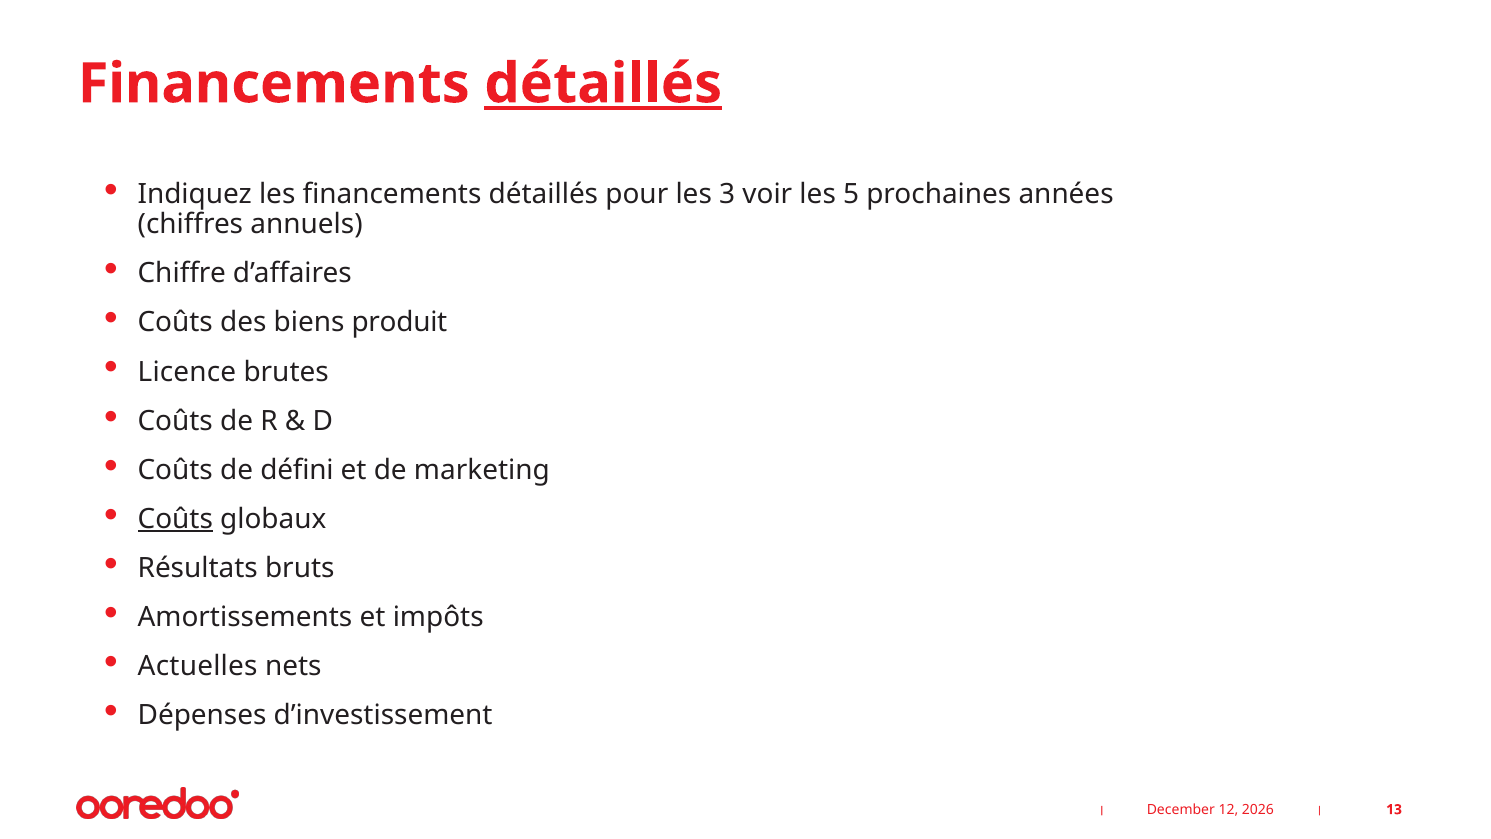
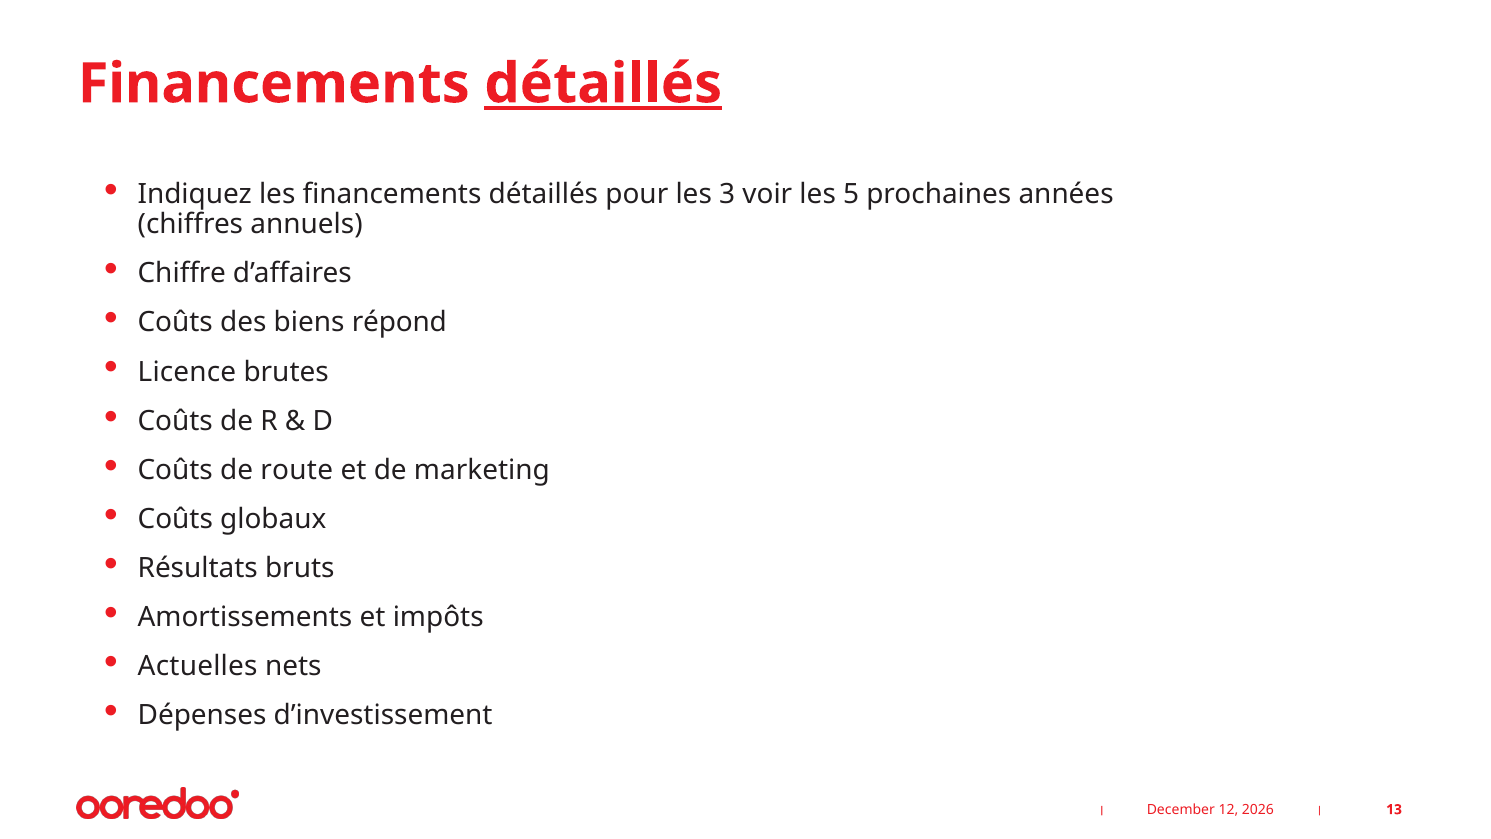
produit: produit -> répond
défini: défini -> route
Coûts at (175, 519) underline: present -> none
